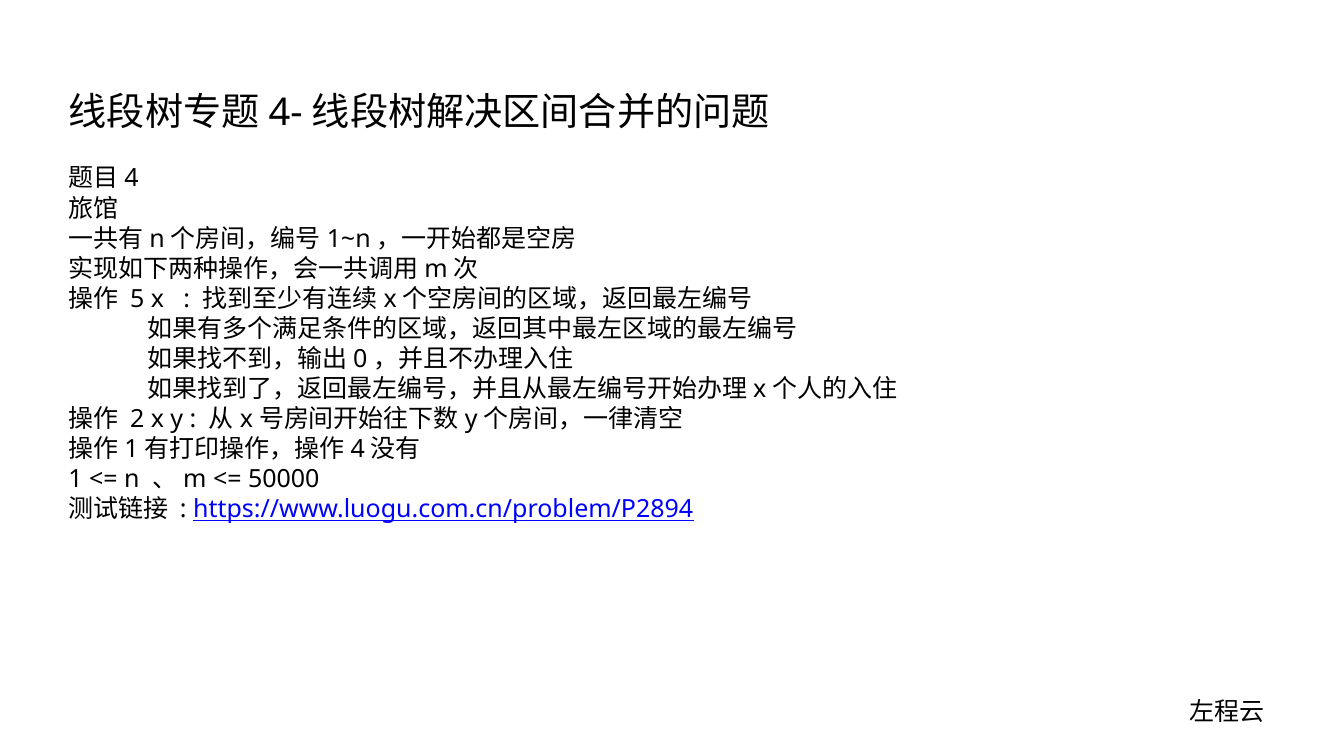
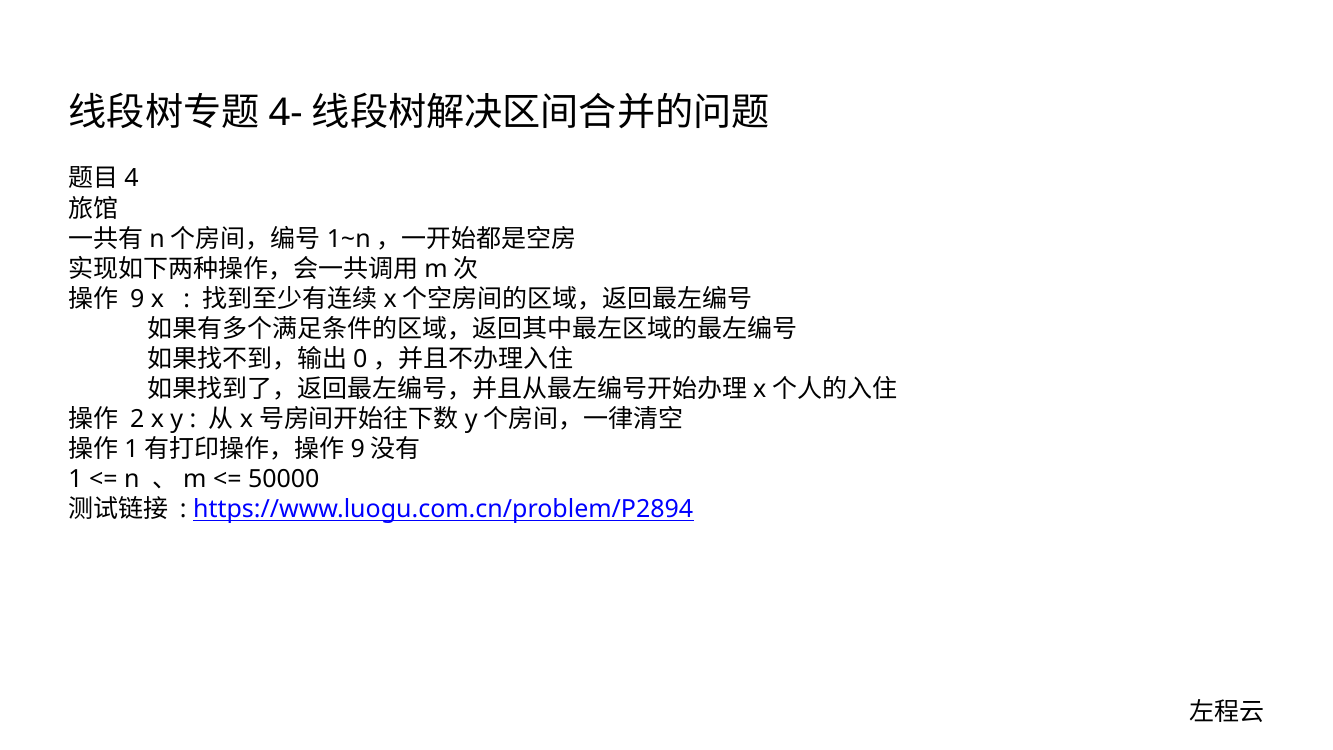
5 at (137, 299): 5 -> 9
4 at (358, 449): 4 -> 9
